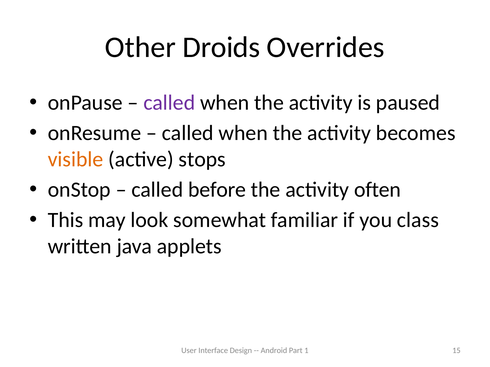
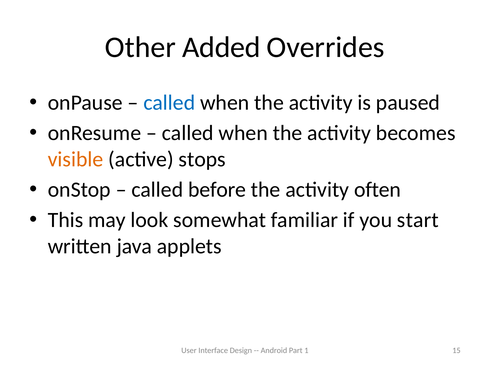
Droids: Droids -> Added
called at (169, 103) colour: purple -> blue
class: class -> start
